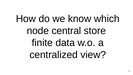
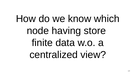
central: central -> having
